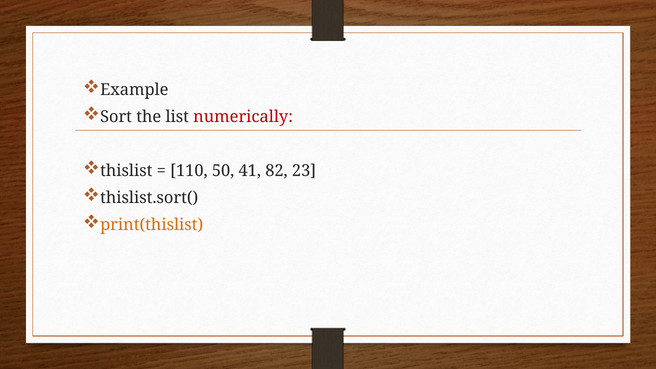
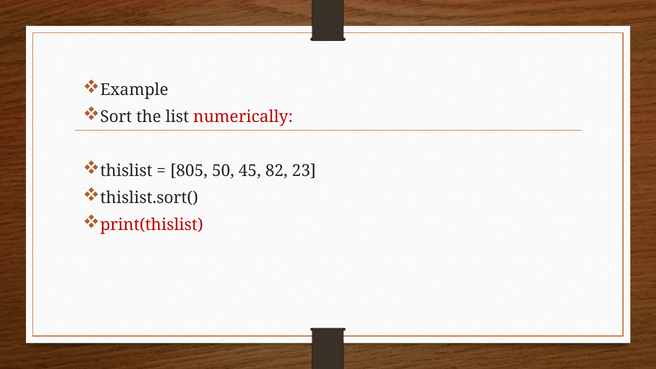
110: 110 -> 805
41: 41 -> 45
print(thislist colour: orange -> red
